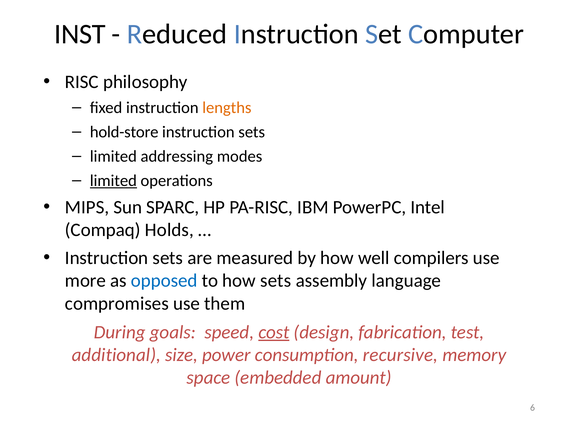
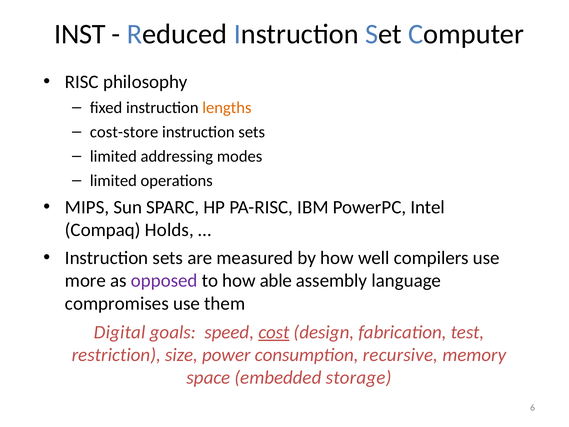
hold-store: hold-store -> cost-store
limited at (113, 181) underline: present -> none
opposed colour: blue -> purple
how sets: sets -> able
During: During -> Digital
additional: additional -> restriction
amount: amount -> storage
